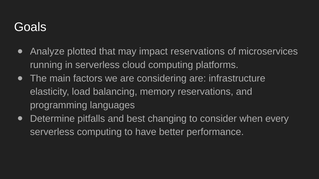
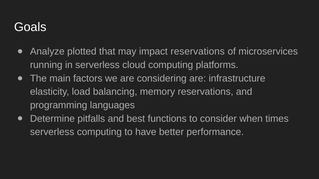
changing: changing -> functions
every: every -> times
